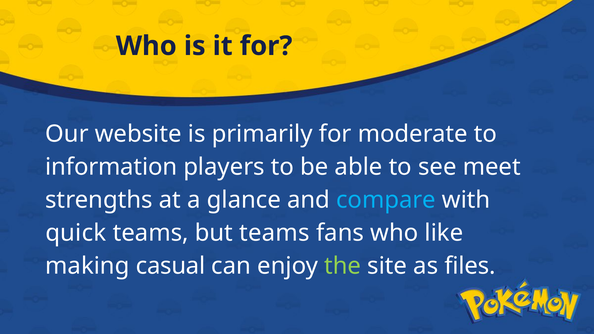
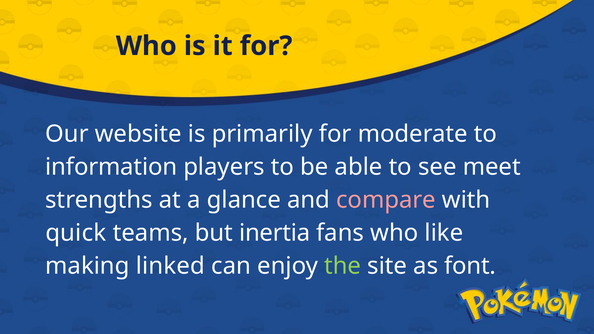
compare colour: light blue -> pink
but teams: teams -> inertia
casual: casual -> linked
files: files -> font
